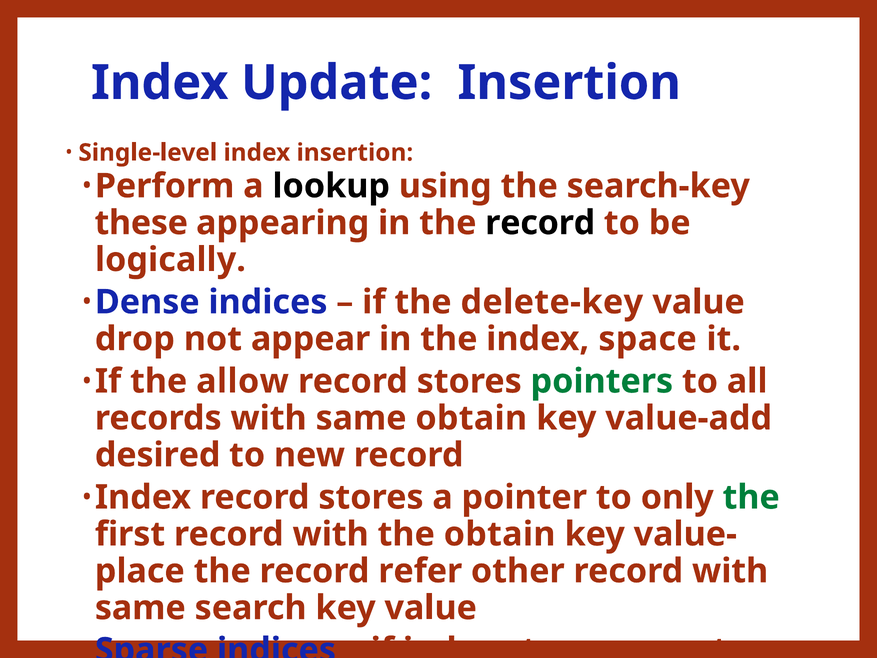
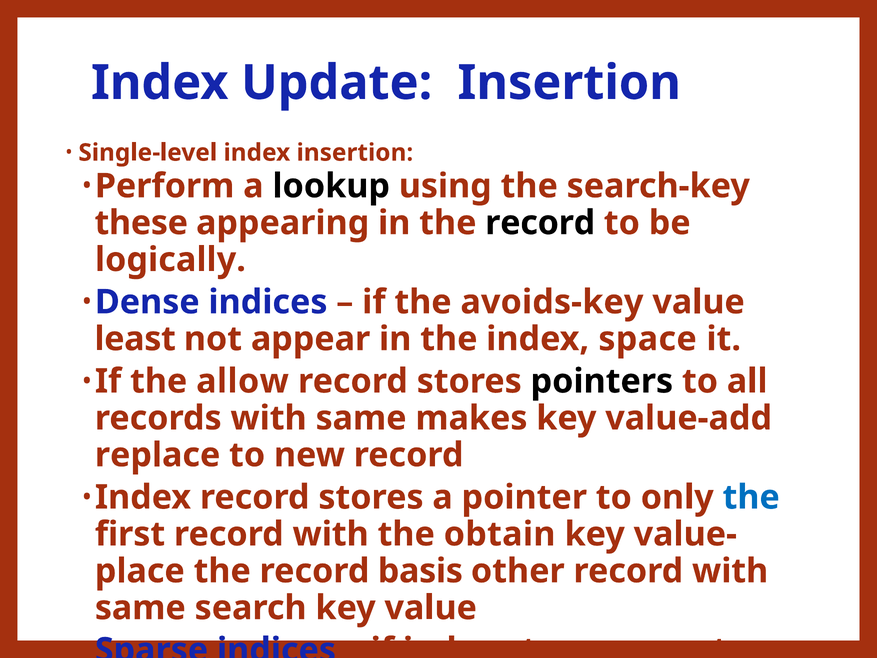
delete-key: delete-key -> avoids-key
drop: drop -> least
pointers colour: green -> black
same obtain: obtain -> makes
desired: desired -> replace
the at (751, 497) colour: green -> blue
refer: refer -> basis
